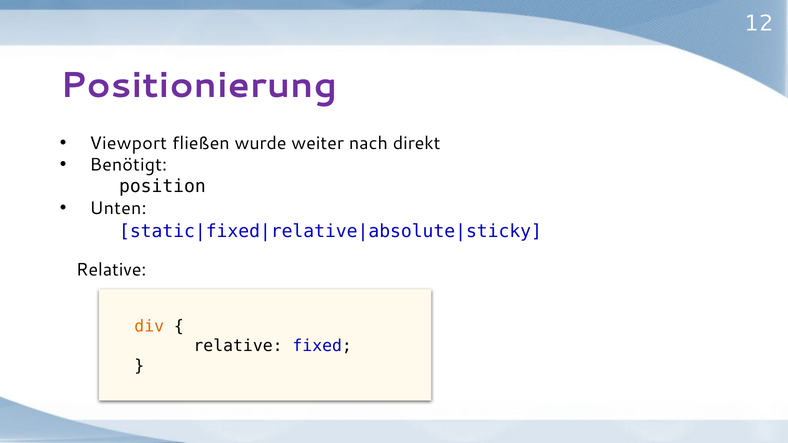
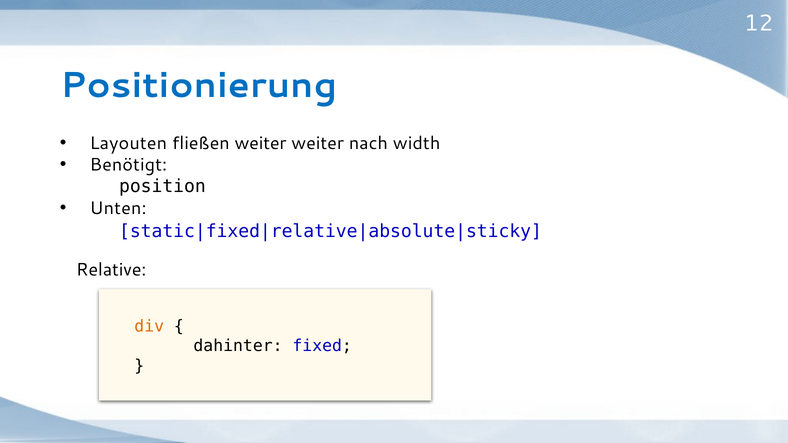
Positionierung colour: purple -> blue
Viewport: Viewport -> Layouten
fließen wurde: wurde -> weiter
direkt: direkt -> width
relative at (238, 346): relative -> dahinter
